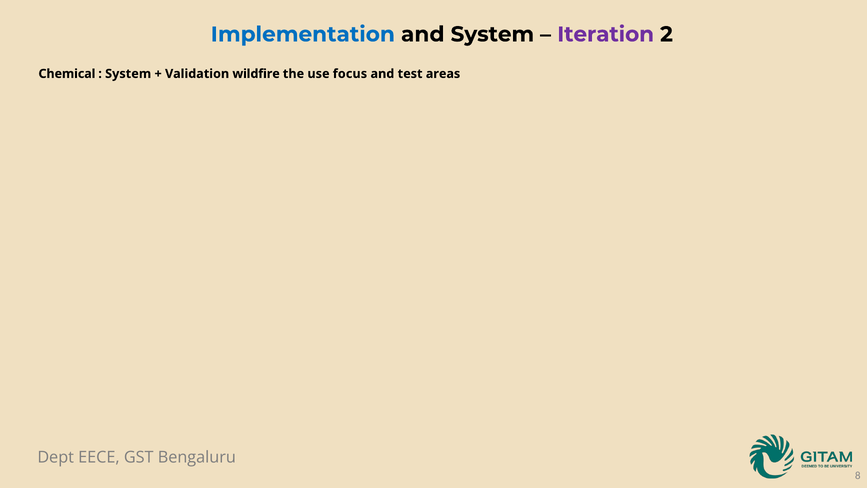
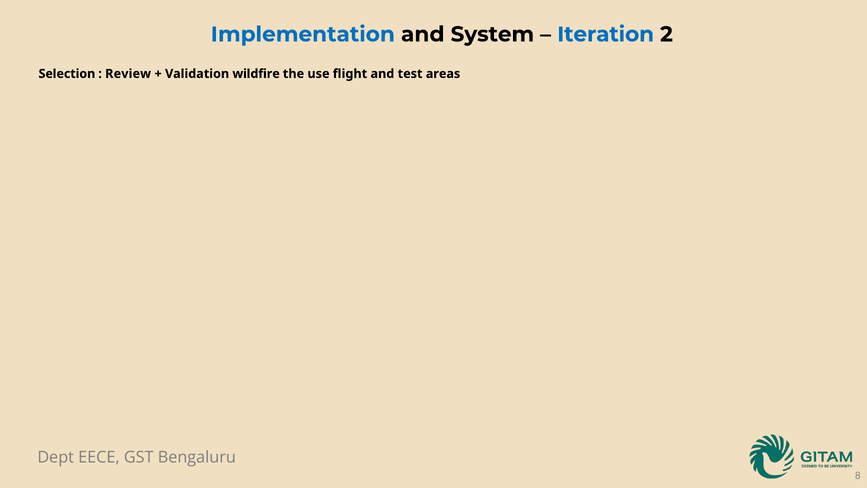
Iteration colour: purple -> blue
Chemical: Chemical -> Selection
System at (128, 74): System -> Review
focus: focus -> flight
